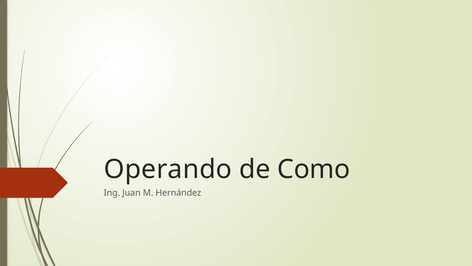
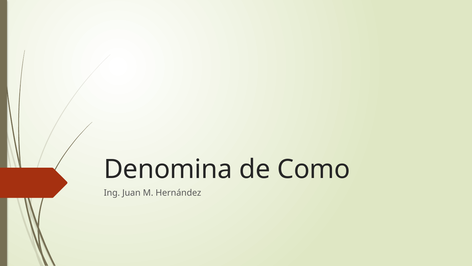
Operando: Operando -> Denomina
